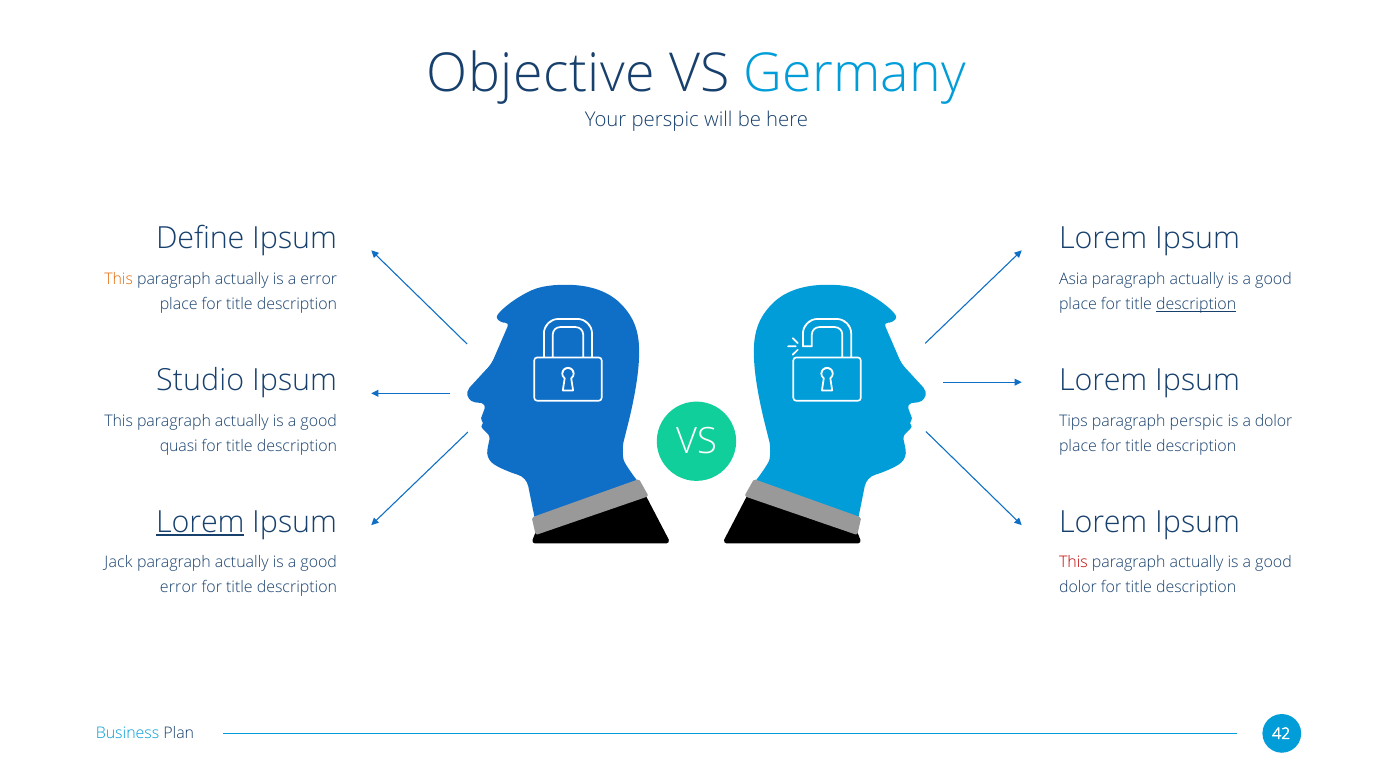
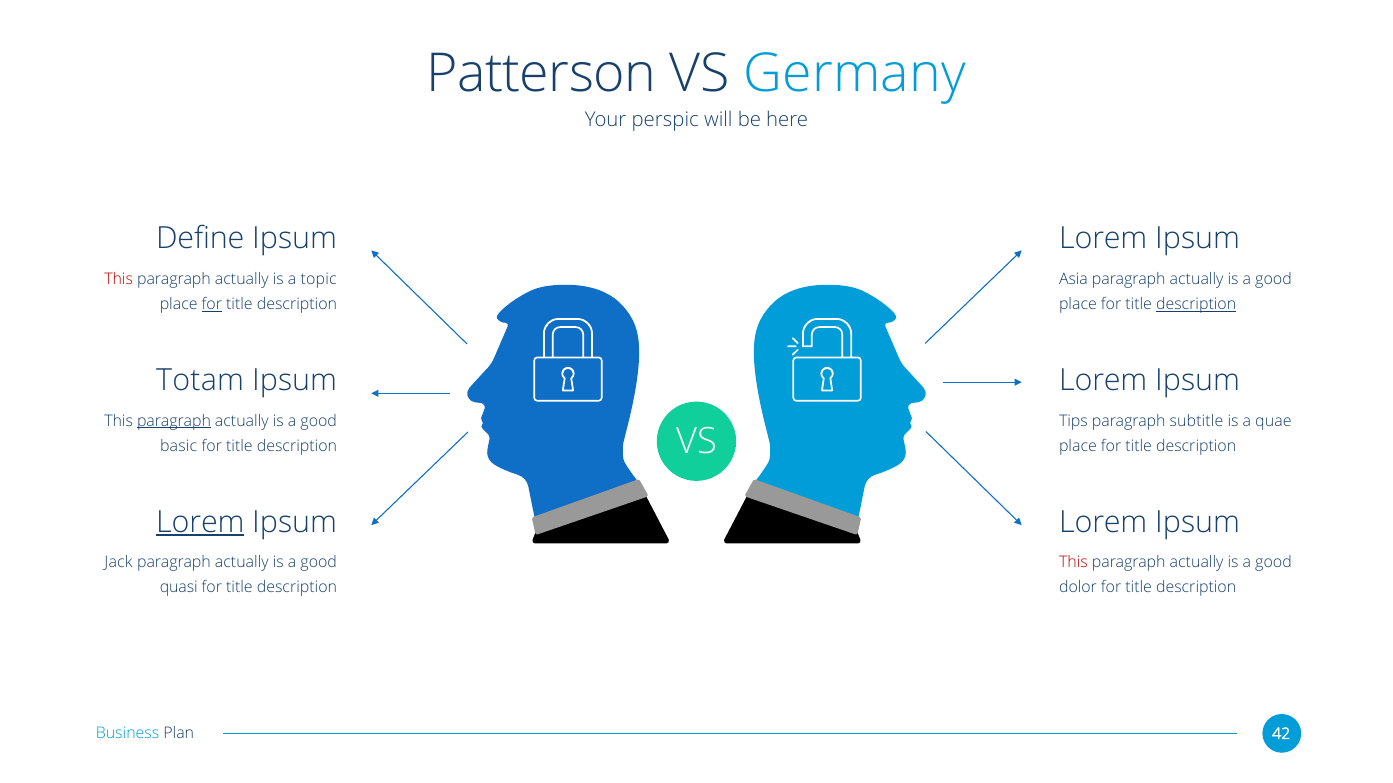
Objective: Objective -> Patterson
This at (119, 279) colour: orange -> red
a error: error -> topic
for at (212, 304) underline: none -> present
Studio: Studio -> Totam
paragraph at (174, 421) underline: none -> present
paragraph perspic: perspic -> subtitle
a dolor: dolor -> quae
quasi: quasi -> basic
error at (179, 588): error -> quasi
